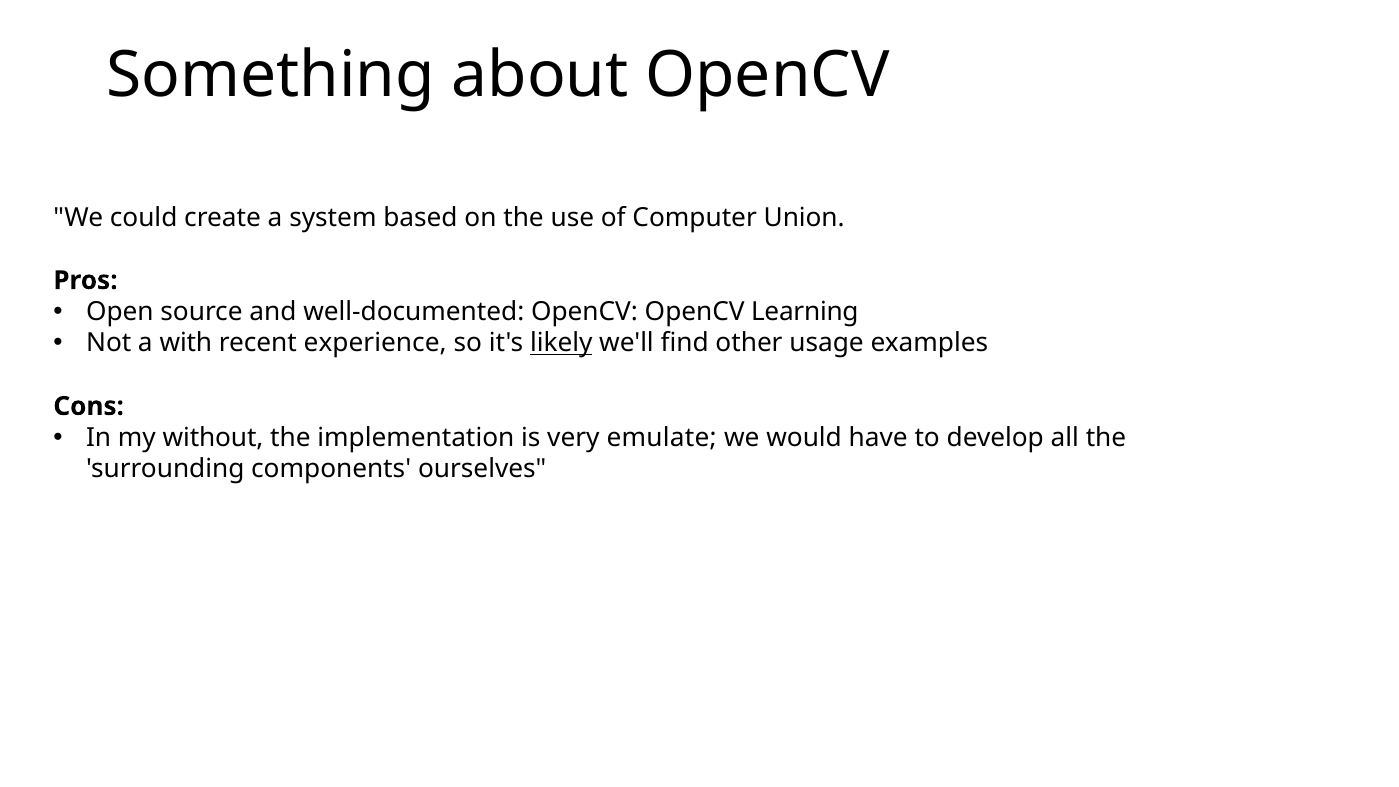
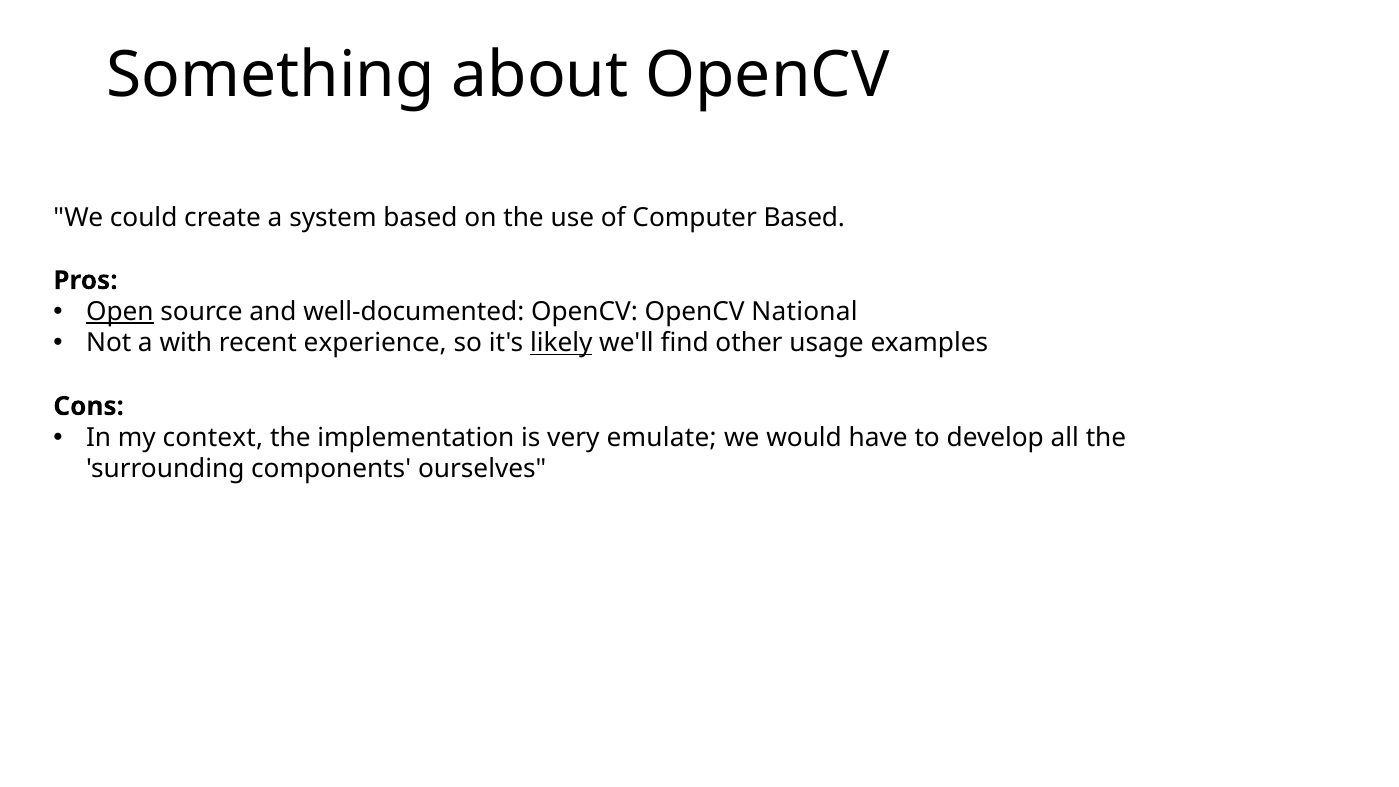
Computer Union: Union -> Based
Open underline: none -> present
Learning: Learning -> National
without: without -> context
